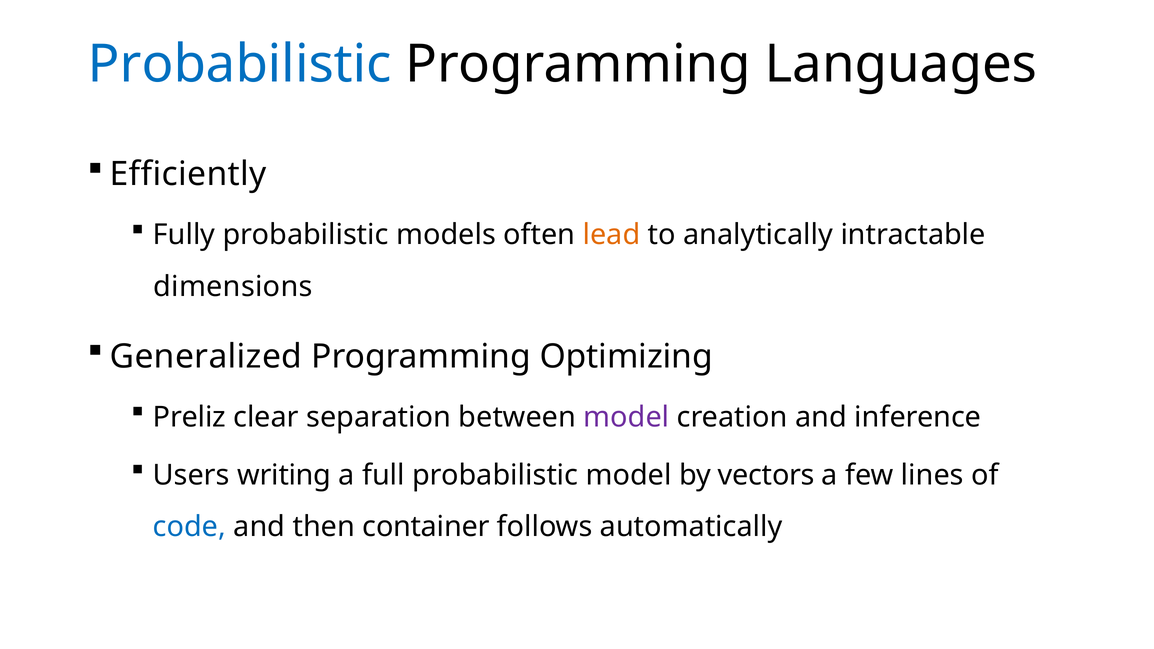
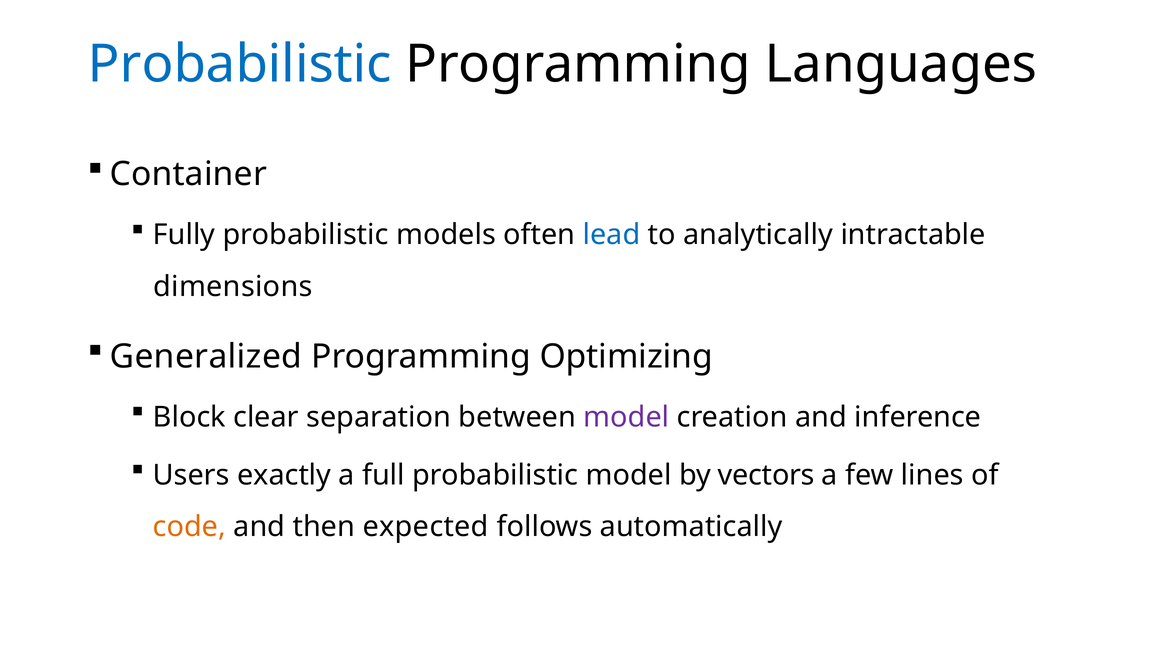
Efficiently: Efficiently -> Container
lead colour: orange -> blue
Preliz: Preliz -> Block
writing: writing -> exactly
code colour: blue -> orange
container: container -> expected
